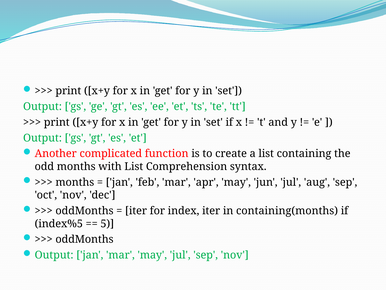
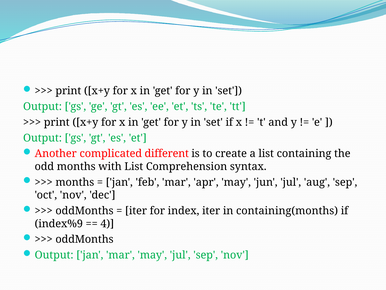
function: function -> different
index%5: index%5 -> index%9
5: 5 -> 4
